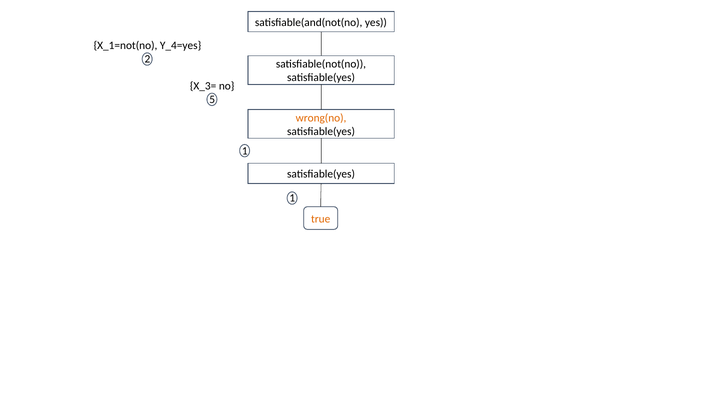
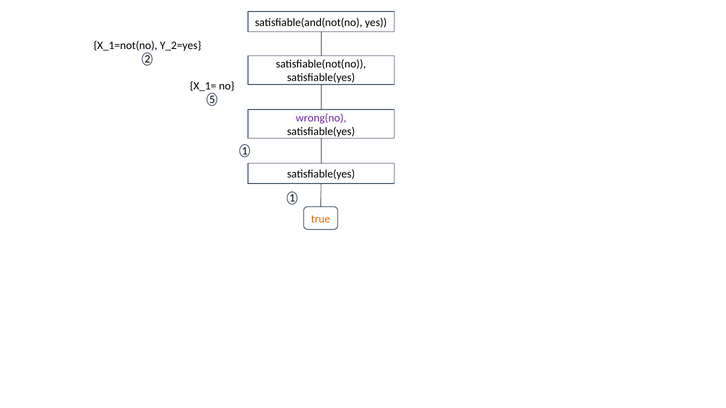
Y_4=yes: Y_4=yes -> Y_2=yes
X_3=: X_3= -> X_1=
wrong(no colour: orange -> purple
